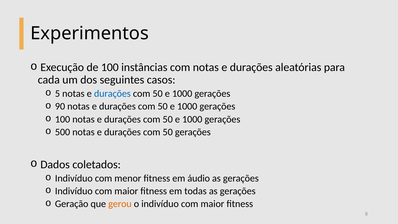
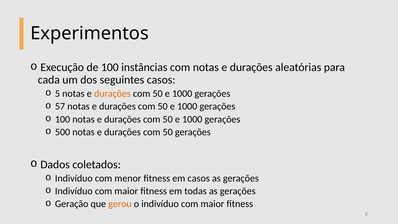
durações at (112, 94) colour: blue -> orange
90: 90 -> 57
em áudio: áudio -> casos
